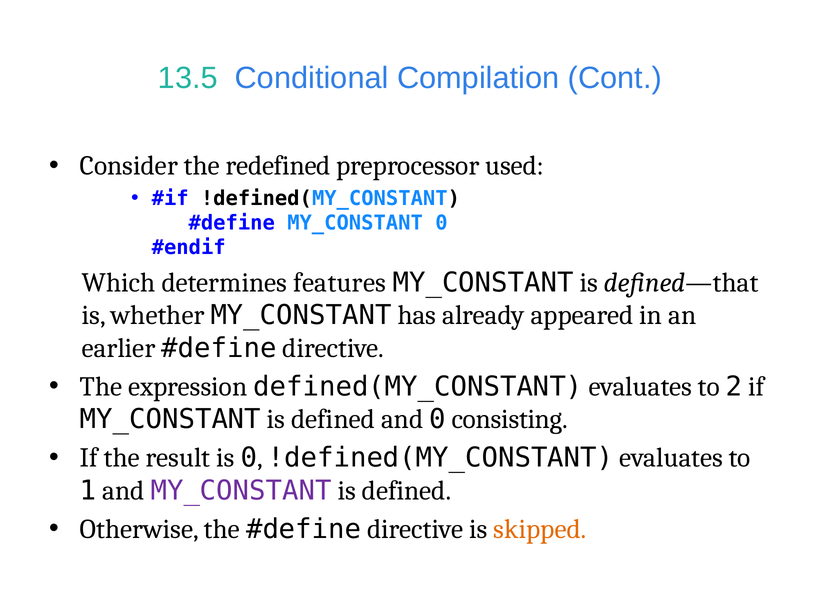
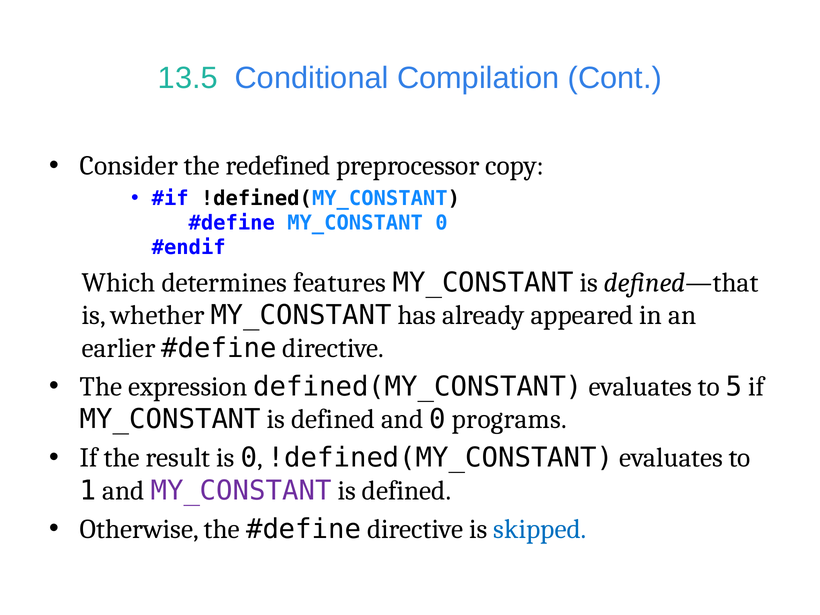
used: used -> copy
2: 2 -> 5
consisting: consisting -> programs
skipped colour: orange -> blue
